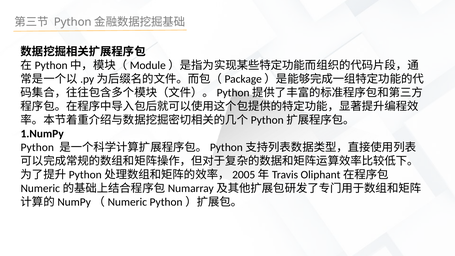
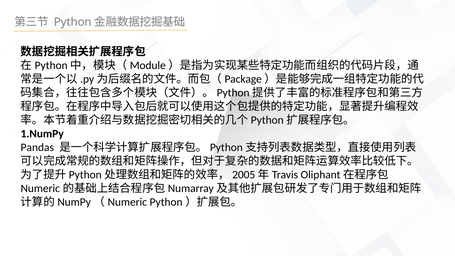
Python: Python -> Pandas
